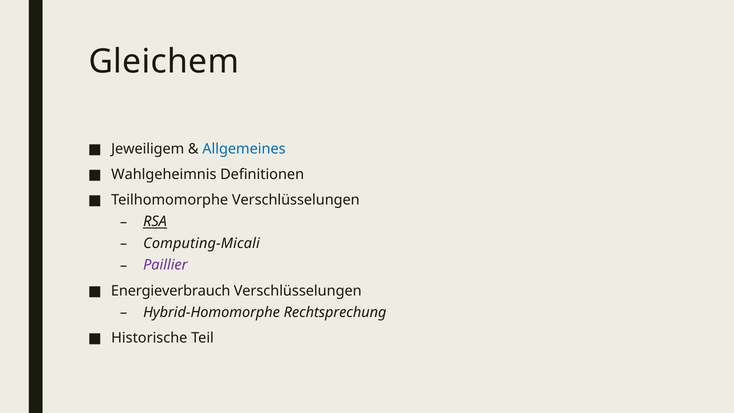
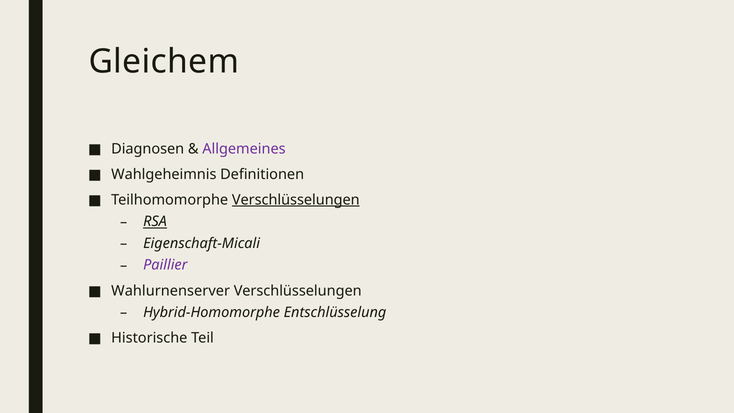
Jeweiligem: Jeweiligem -> Diagnosen
Allgemeines colour: blue -> purple
Verschlüsselungen at (296, 200) underline: none -> present
Computing-Micali: Computing-Micali -> Eigenschaft-Micali
Energieverbrauch: Energieverbrauch -> Wahlurnenserver
Rechtsprechung: Rechtsprechung -> Entschlüsselung
